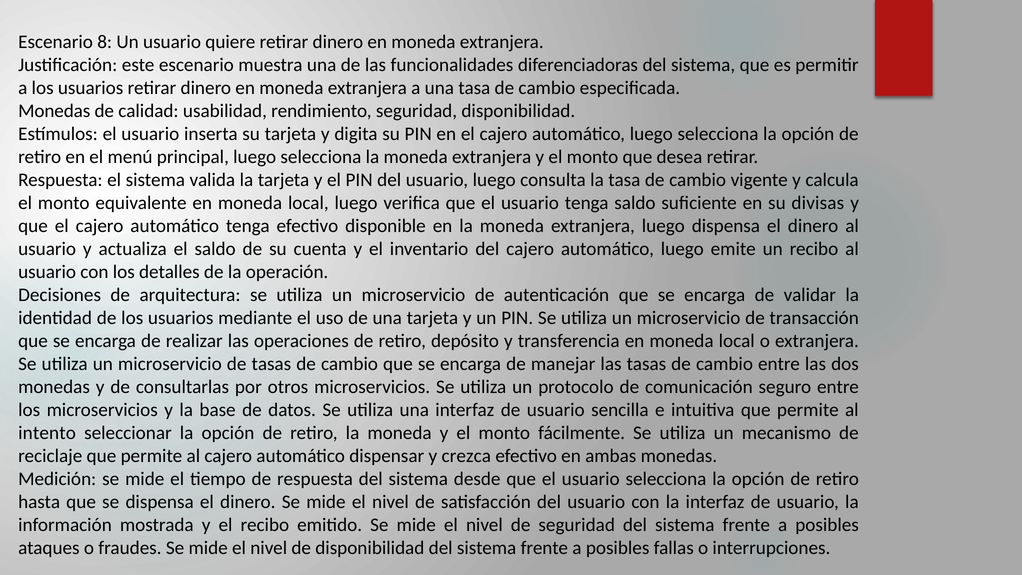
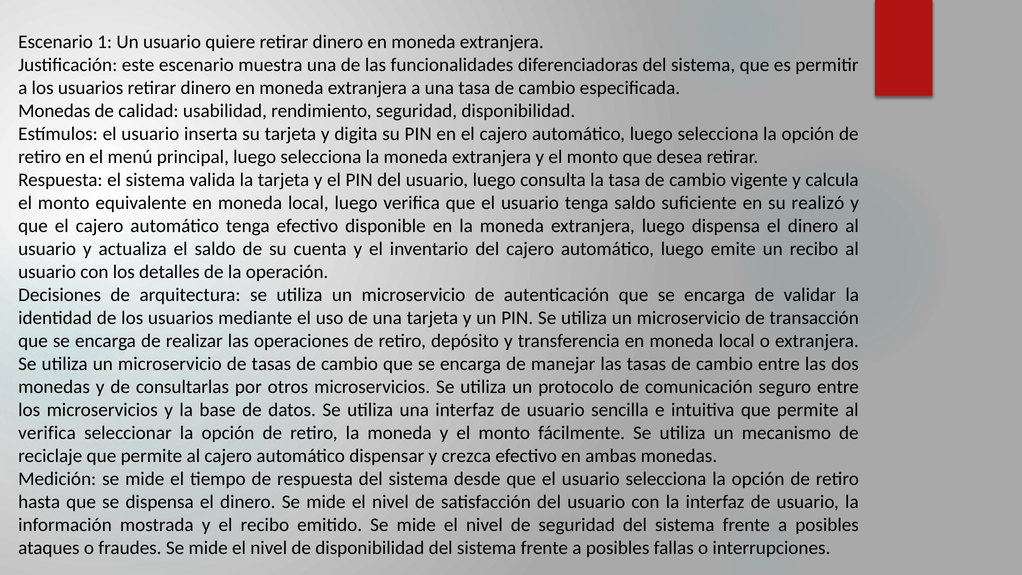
8: 8 -> 1
divisas: divisas -> realizó
intento at (47, 433): intento -> verifica
